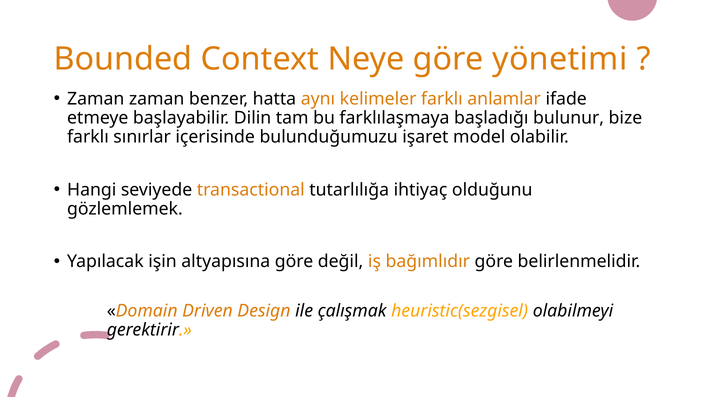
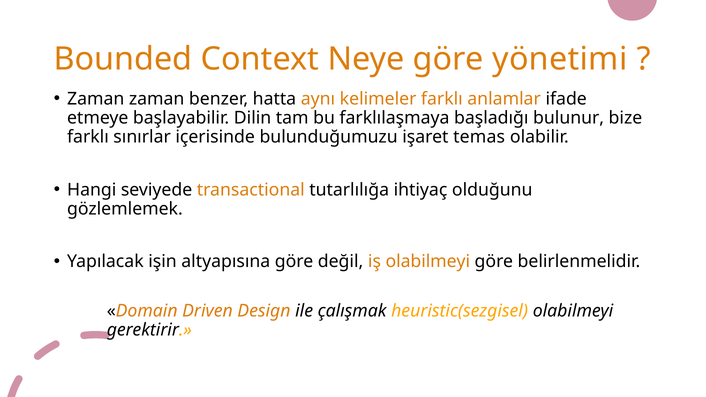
model: model -> temas
iş bağımlıdır: bağımlıdır -> olabilmeyi
